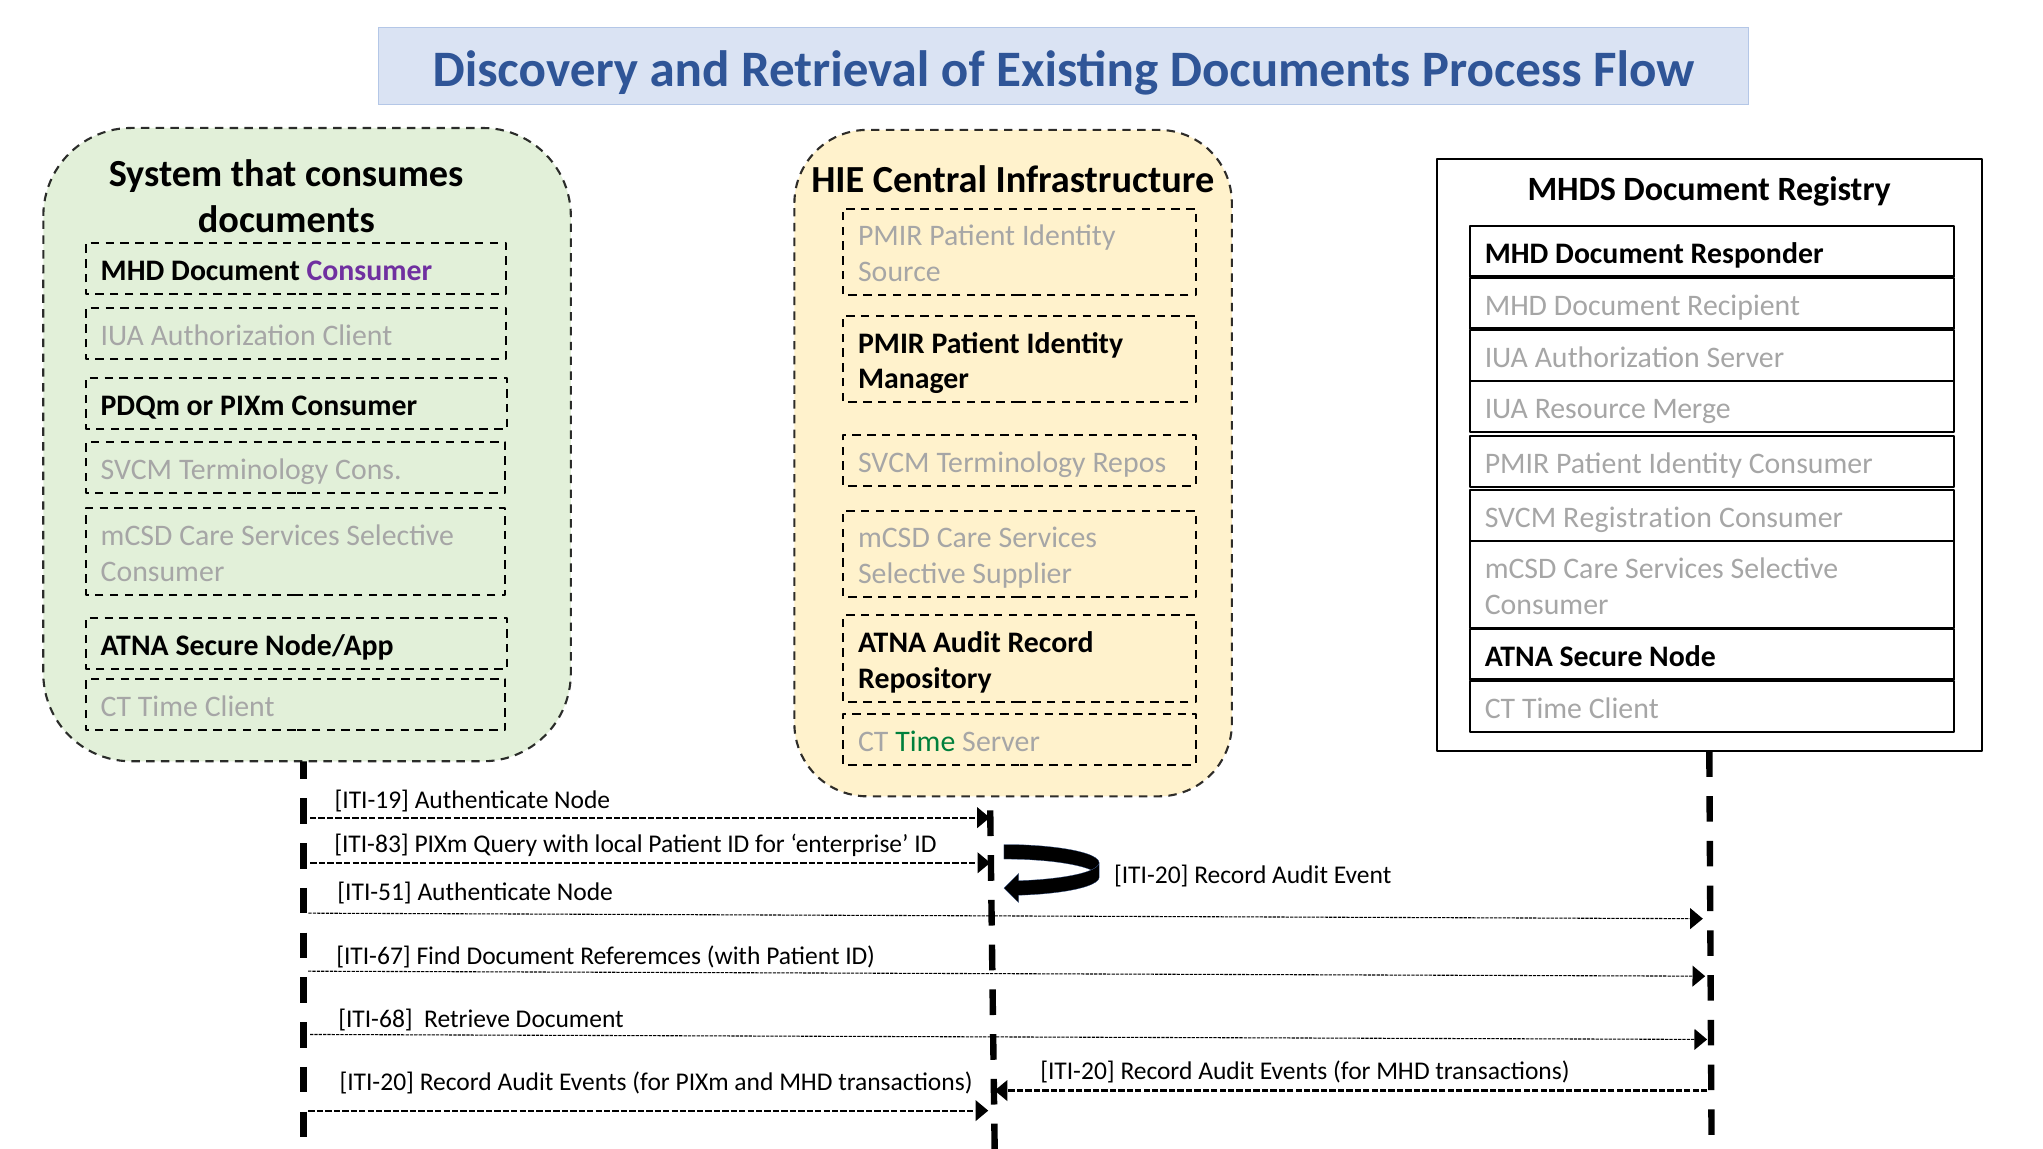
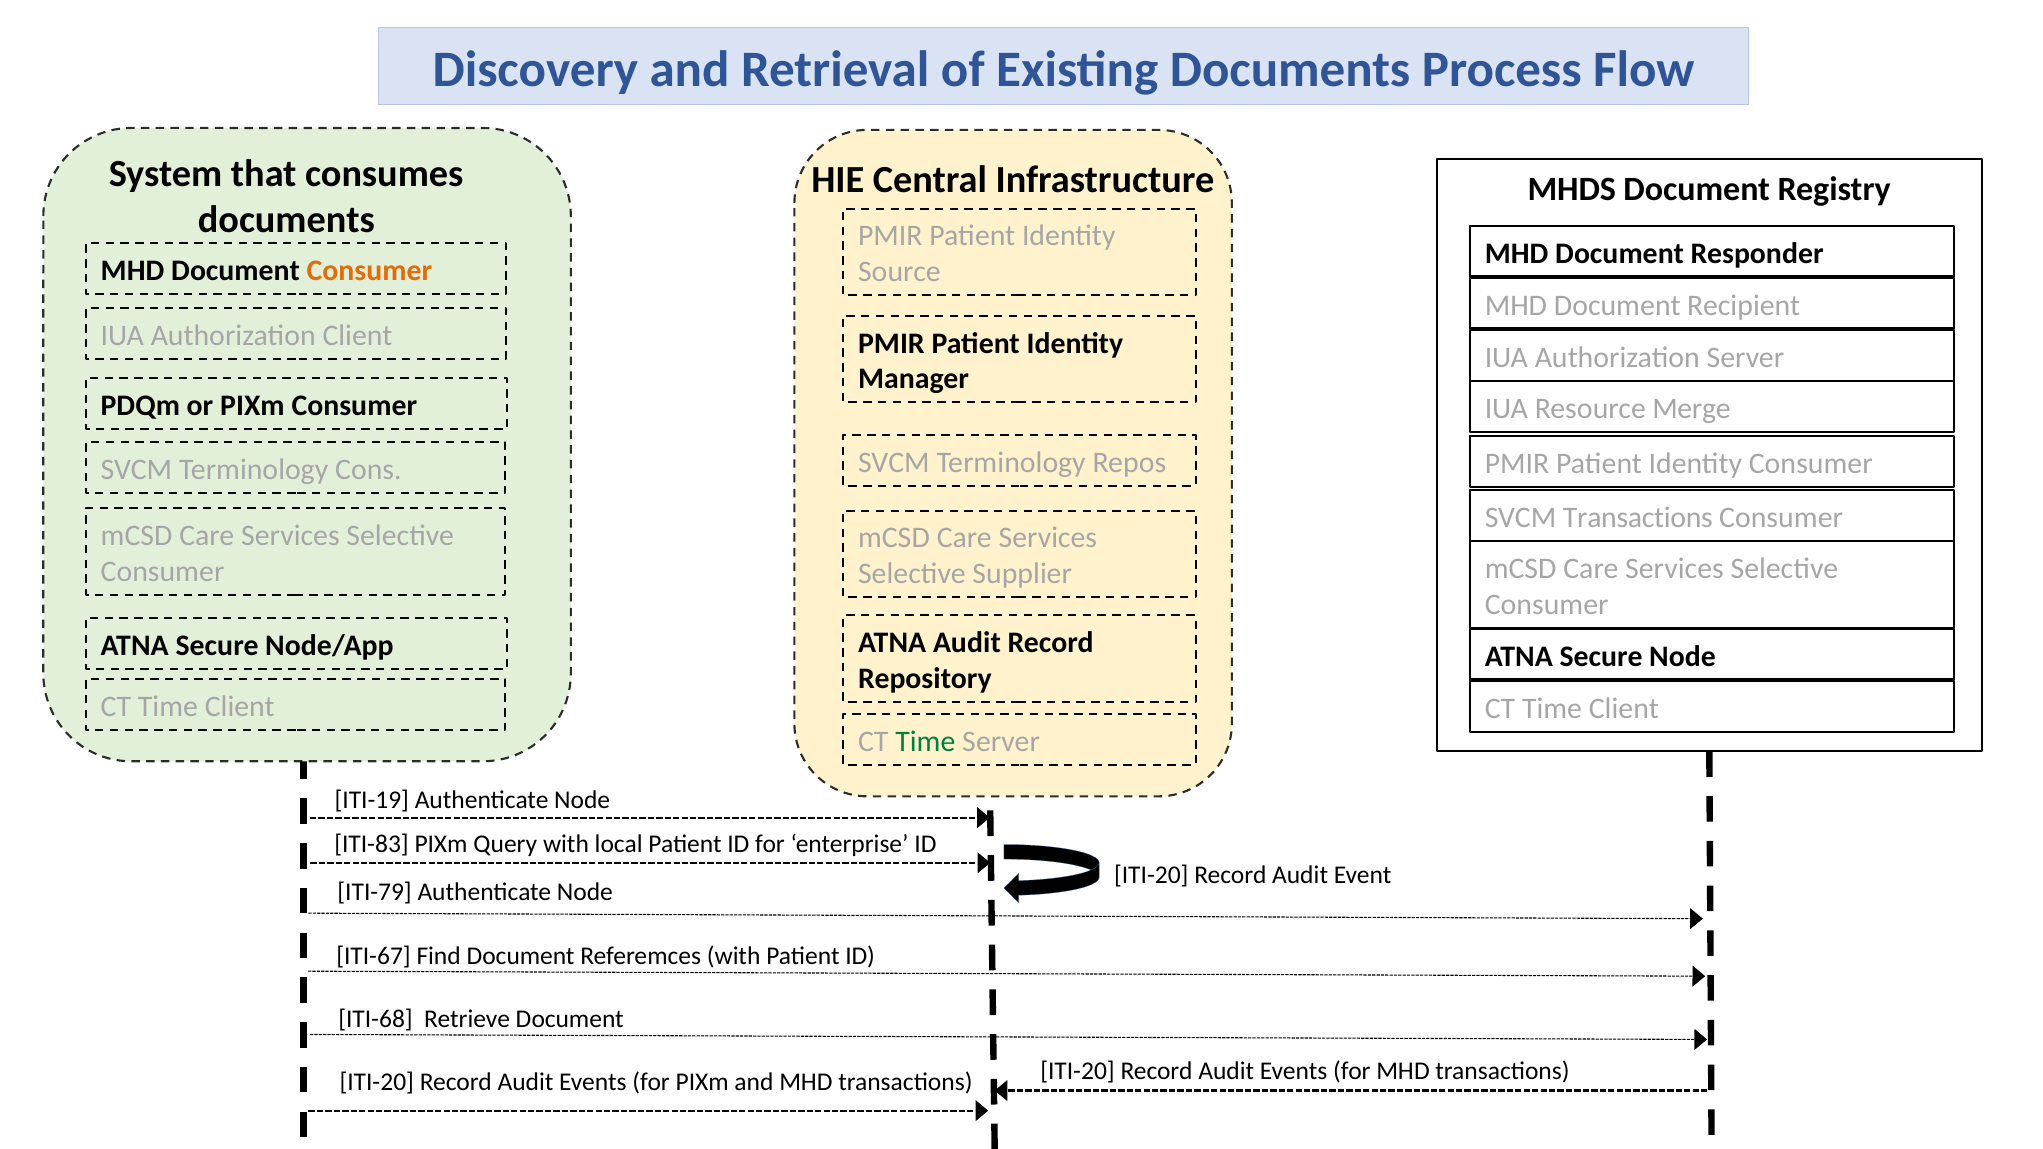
Consumer at (369, 271) colour: purple -> orange
SVCM Registration: Registration -> Transactions
ITI-51: ITI-51 -> ITI-79
